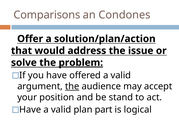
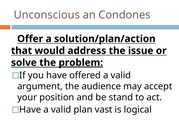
Comparisons: Comparisons -> Unconscious
the at (72, 86) underline: present -> none
part: part -> vast
